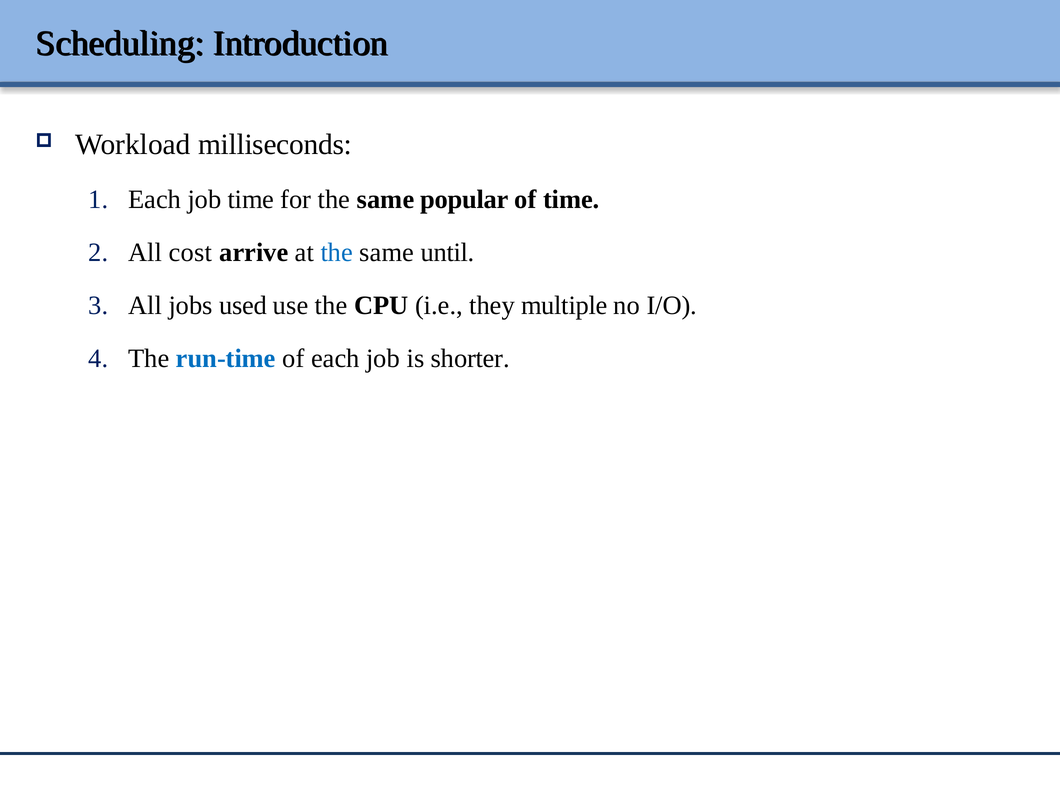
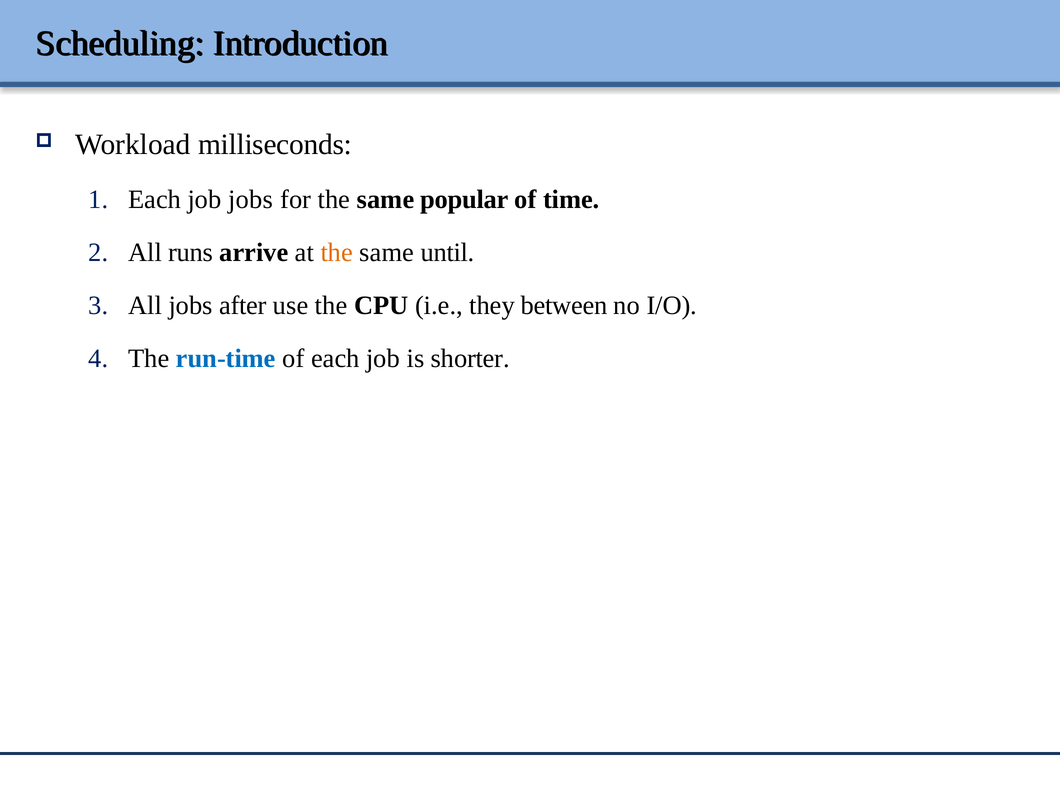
job time: time -> jobs
cost: cost -> runs
the at (337, 252) colour: blue -> orange
used: used -> after
multiple: multiple -> between
